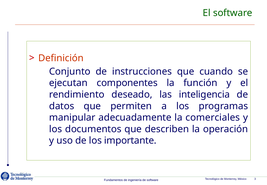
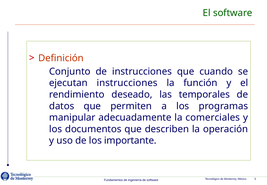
ejecutan componentes: componentes -> instrucciones
inteligencia: inteligencia -> temporales
